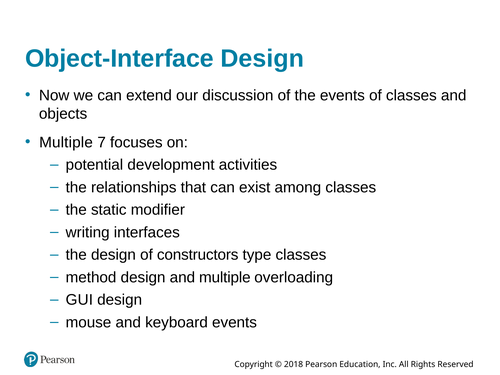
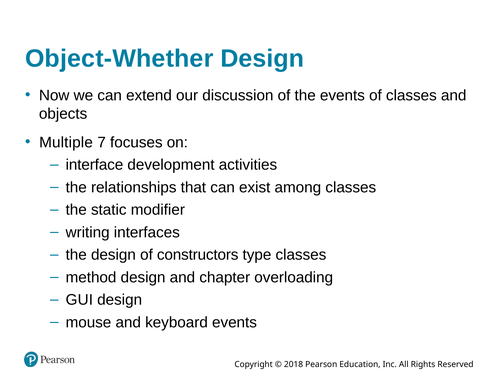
Object-Interface: Object-Interface -> Object-Whether
potential: potential -> interface
and multiple: multiple -> chapter
